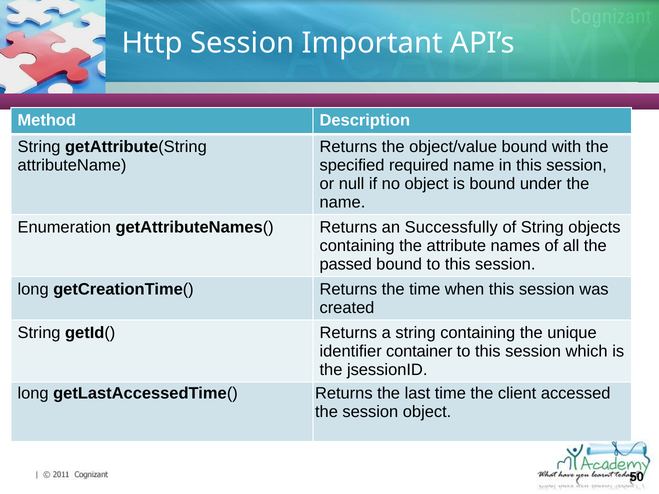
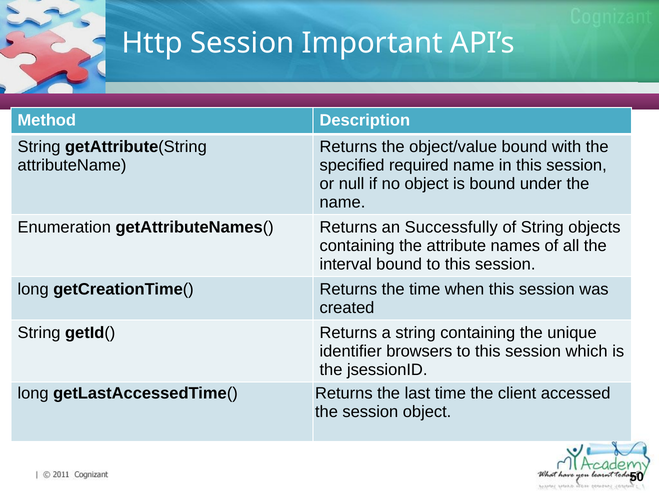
passed: passed -> interval
container: container -> browsers
